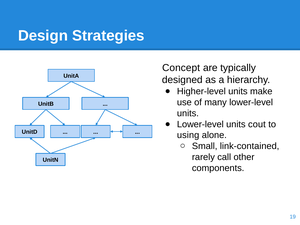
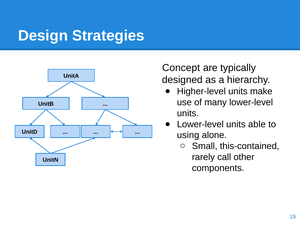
cout: cout -> able
link-contained: link-contained -> this-contained
